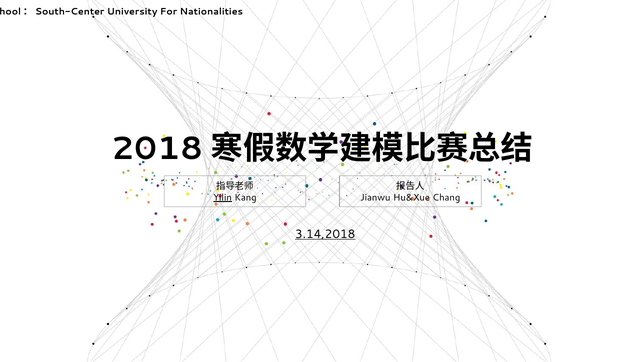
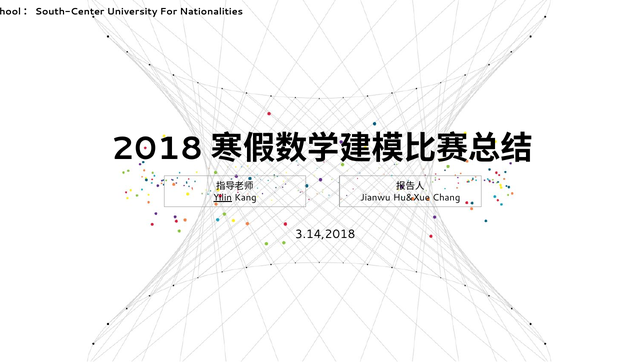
3.14,2018 underline: present -> none
